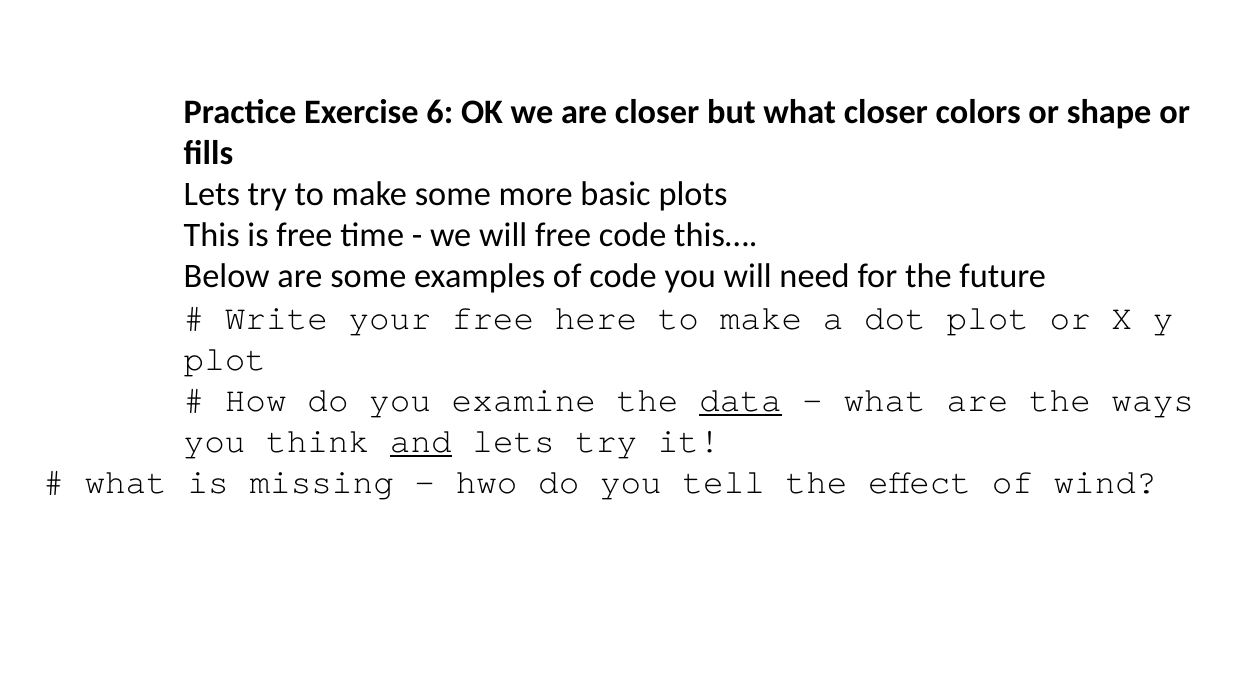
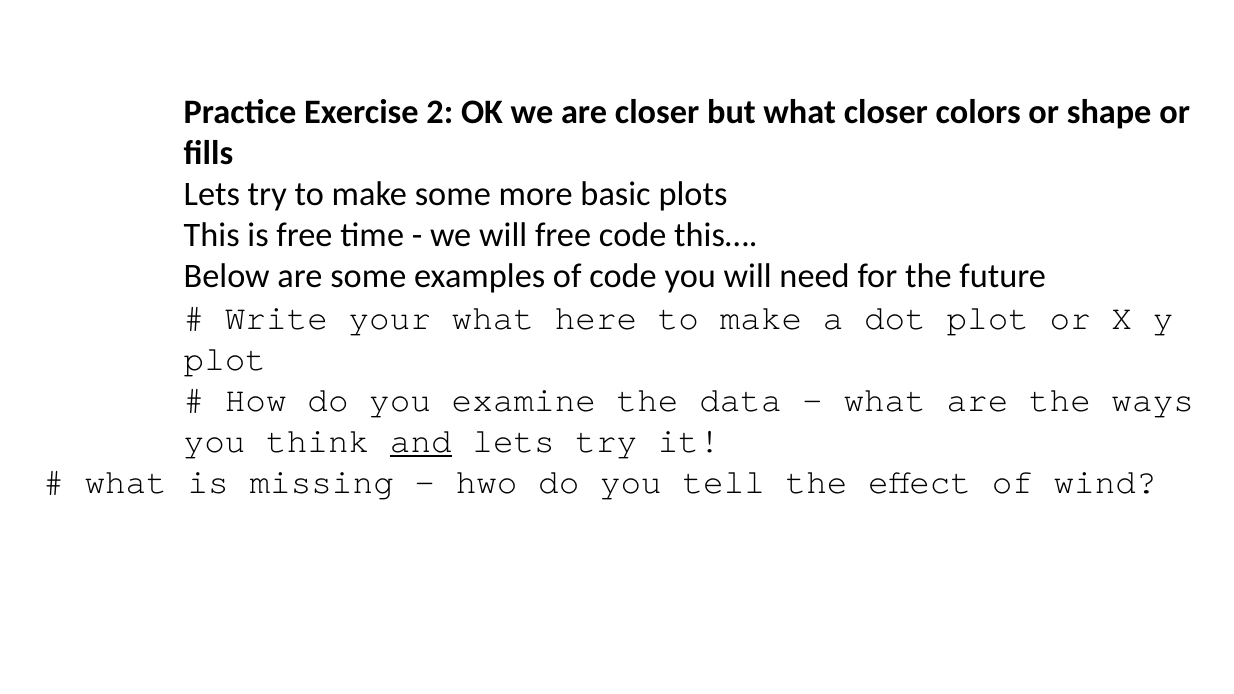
6: 6 -> 2
your free: free -> what
data underline: present -> none
